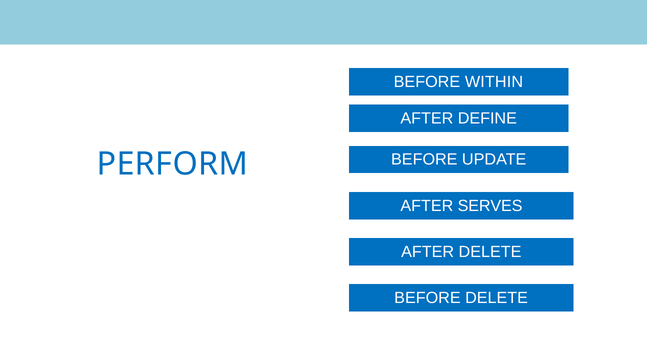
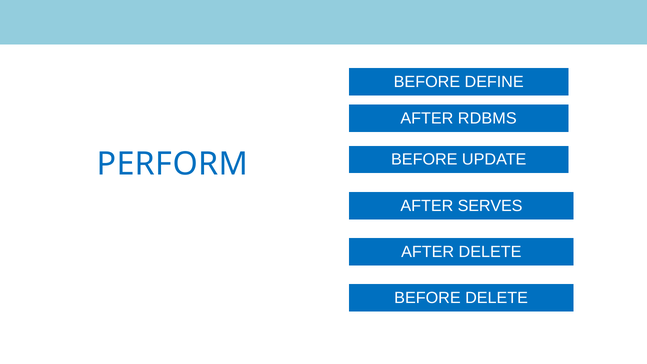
WITHIN: WITHIN -> DEFINE
DEFINE: DEFINE -> RDBMS
